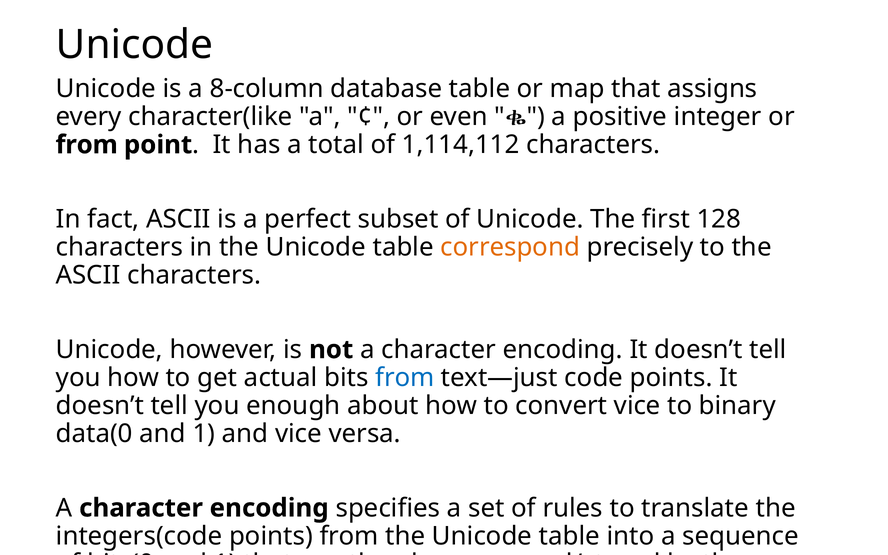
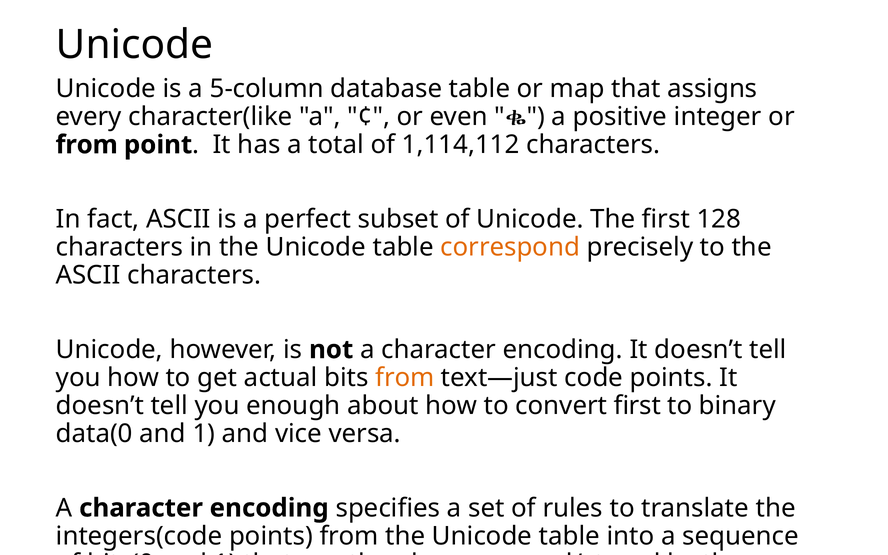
8-column: 8-column -> 5-column
from at (405, 378) colour: blue -> orange
convert vice: vice -> first
